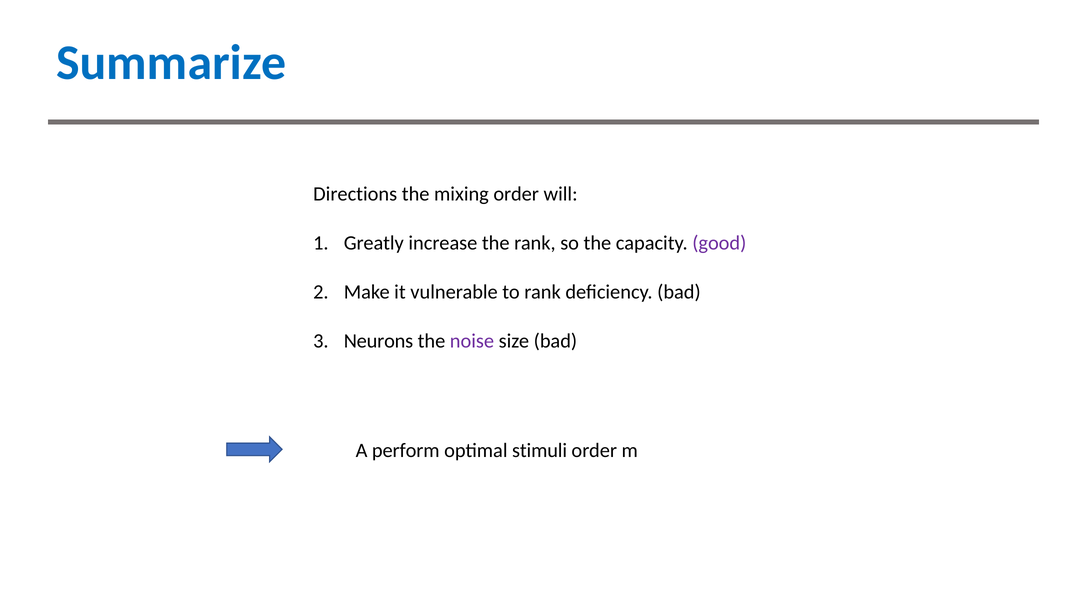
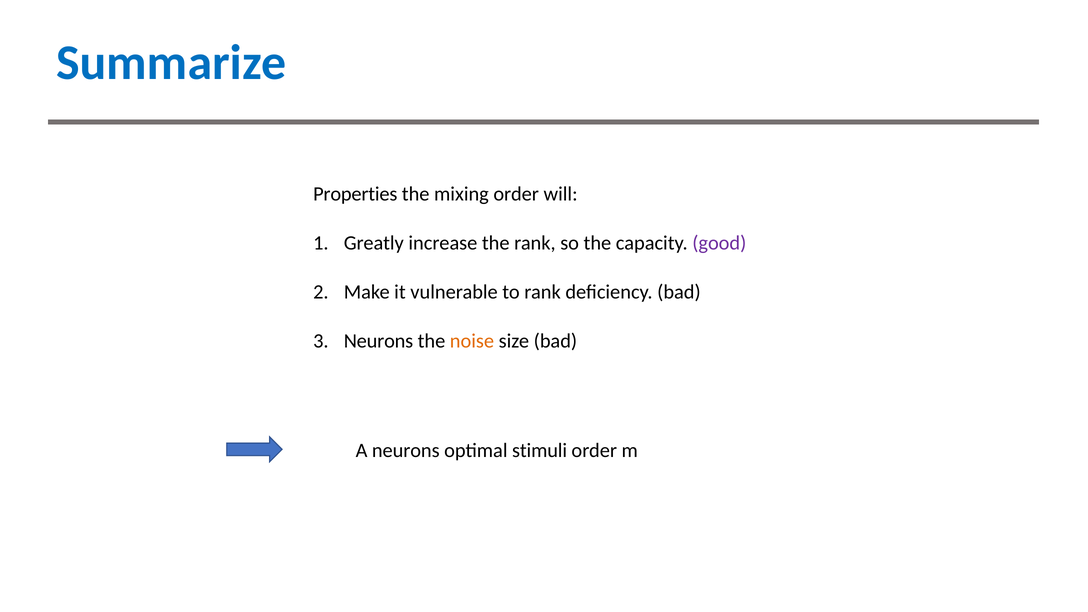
Directions: Directions -> Properties
noise colour: purple -> orange
A perform: perform -> neurons
